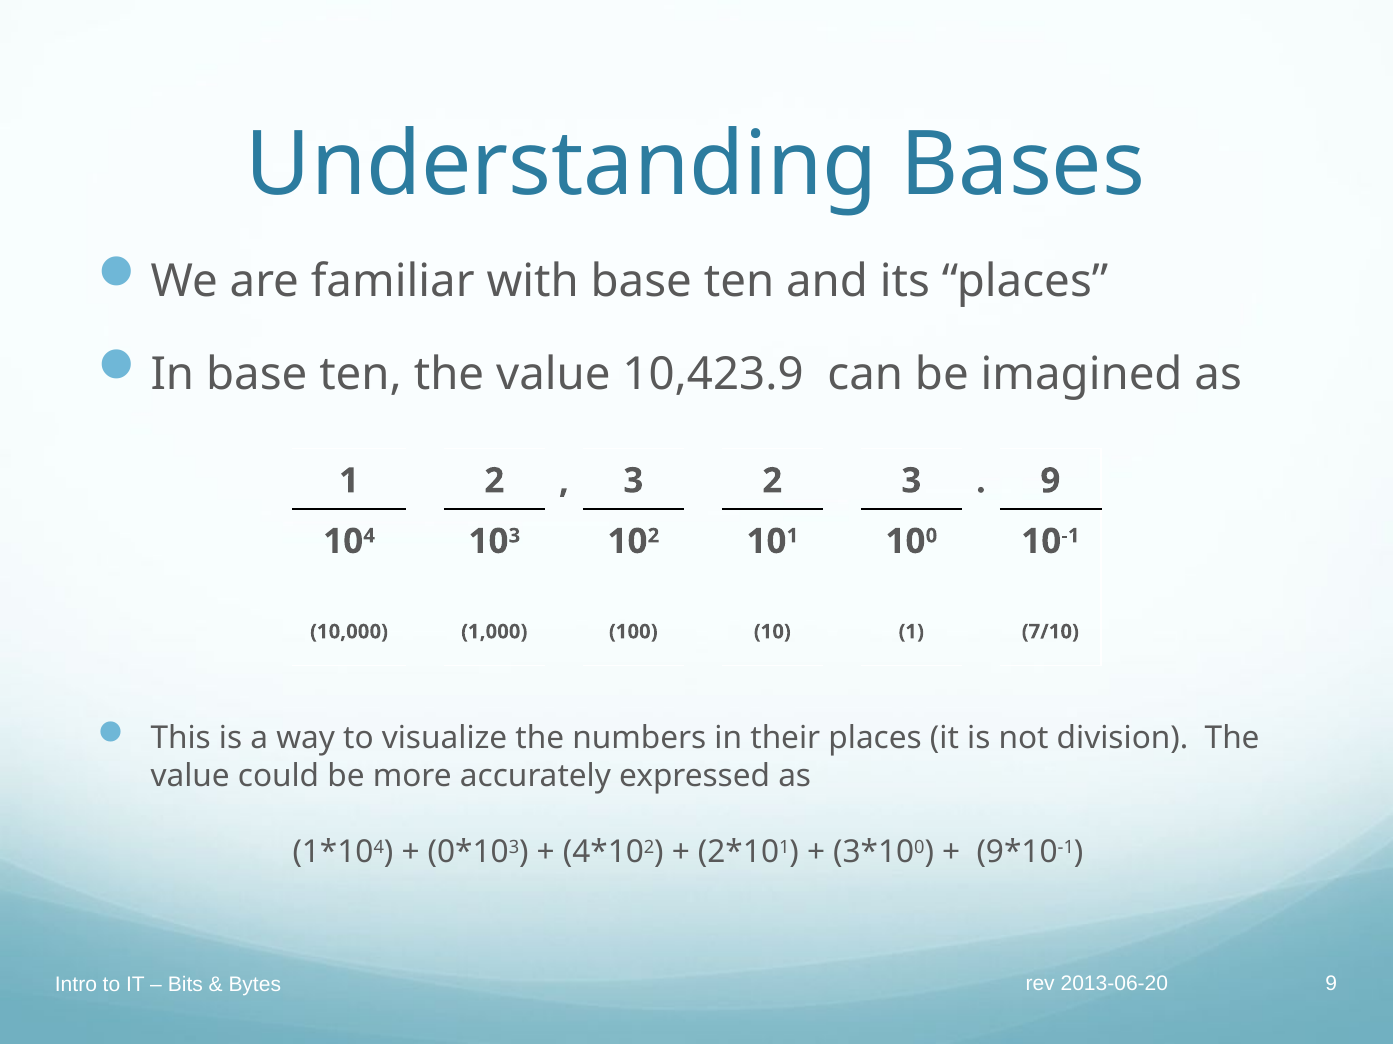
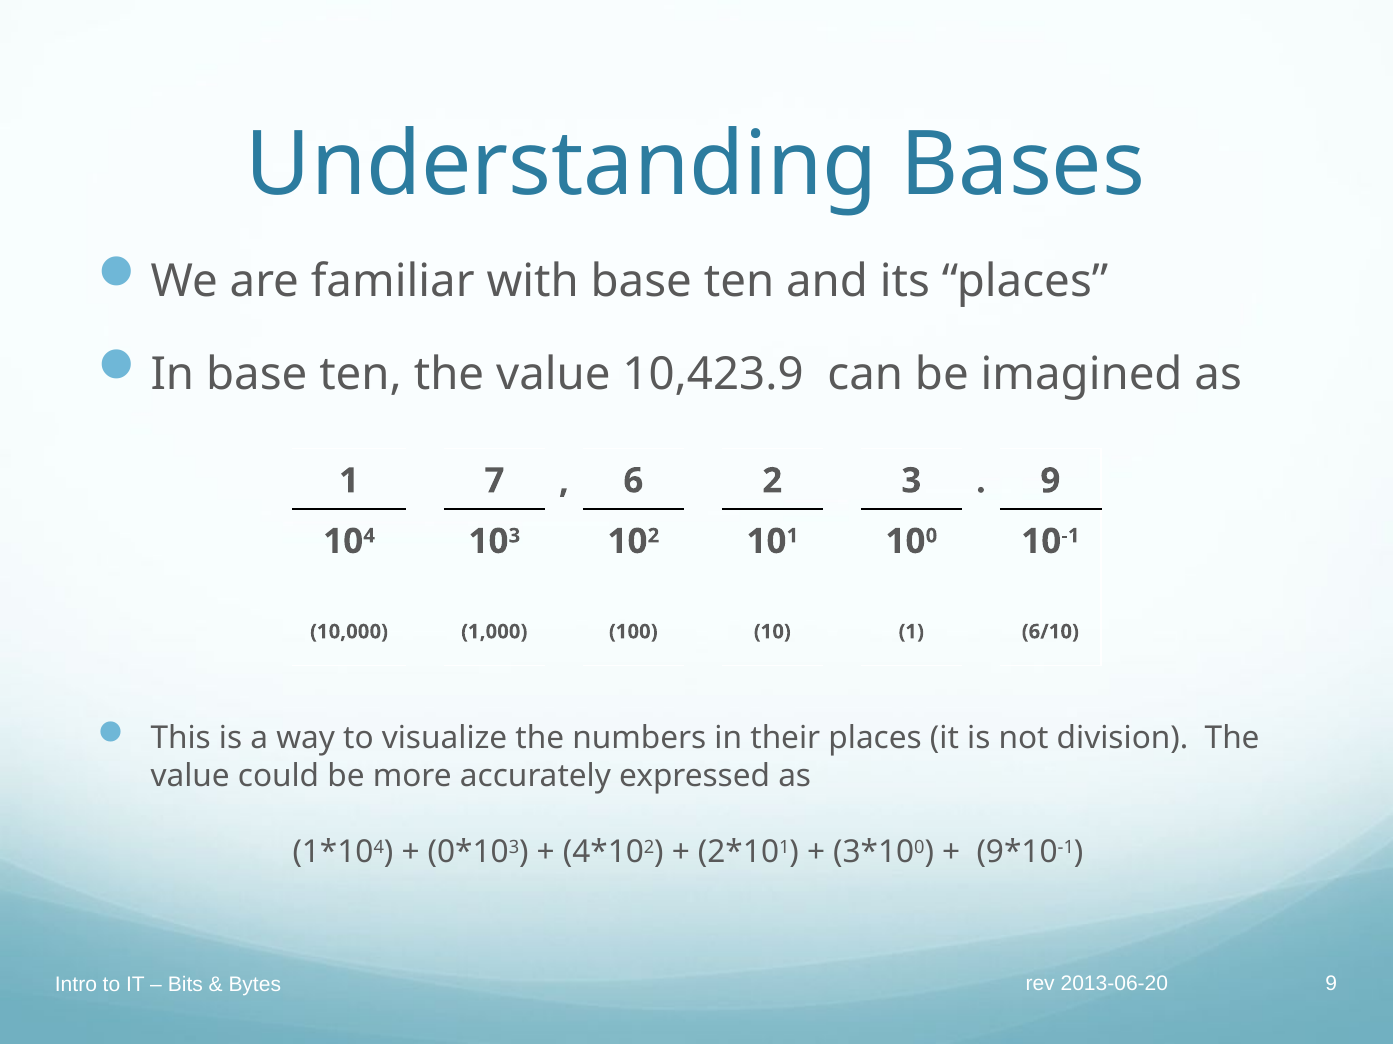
1 2: 2 -> 7
3 at (633, 481): 3 -> 6
7/10: 7/10 -> 6/10
